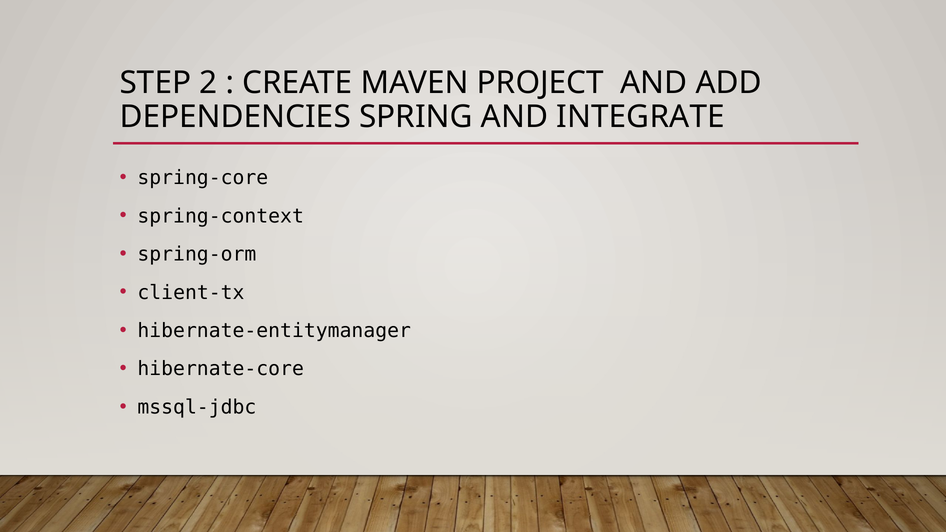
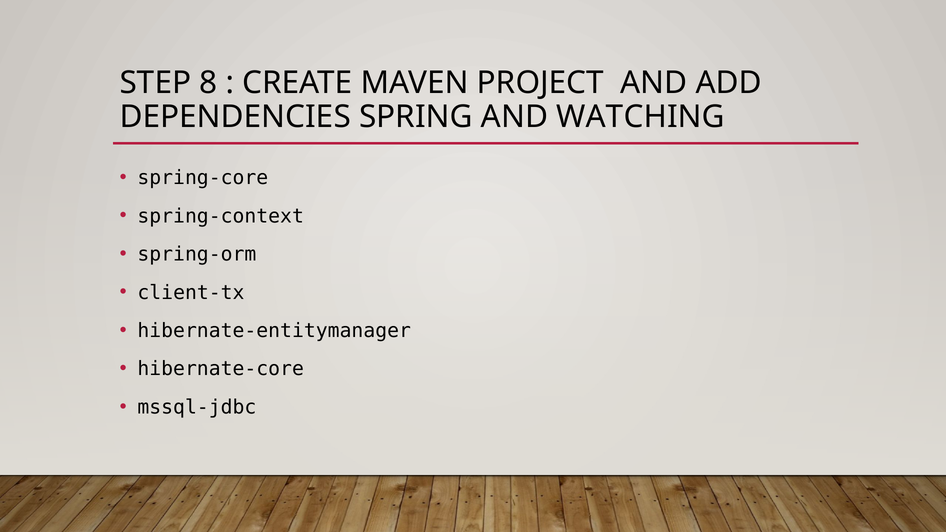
2: 2 -> 8
INTEGRATE: INTEGRATE -> WATCHING
